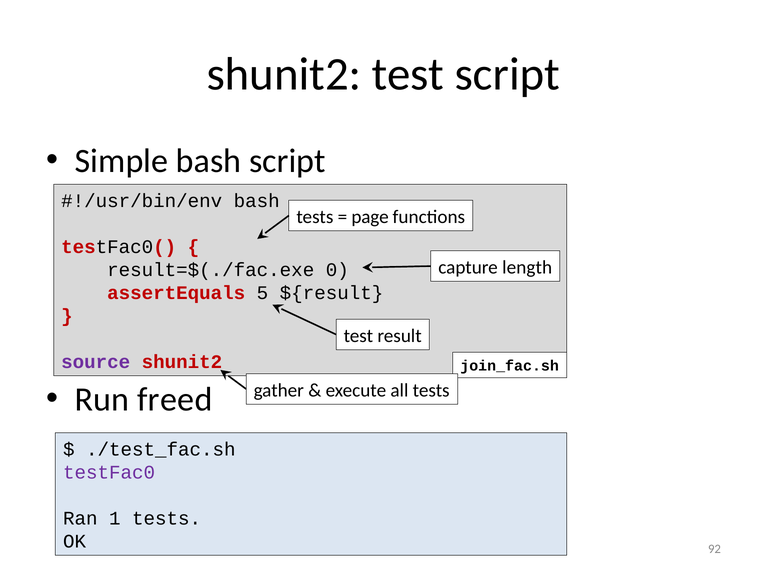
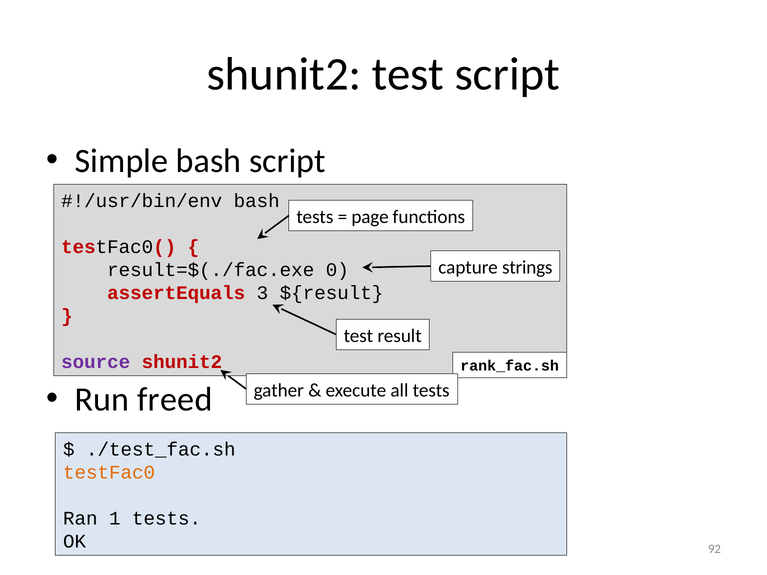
length: length -> strings
5: 5 -> 3
join_fac.sh: join_fac.sh -> rank_fac.sh
testFac0 colour: purple -> orange
